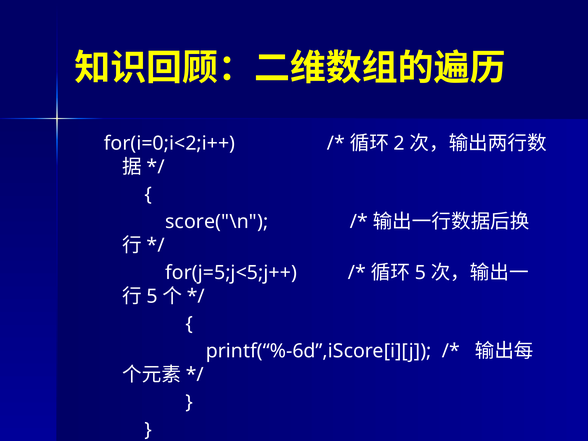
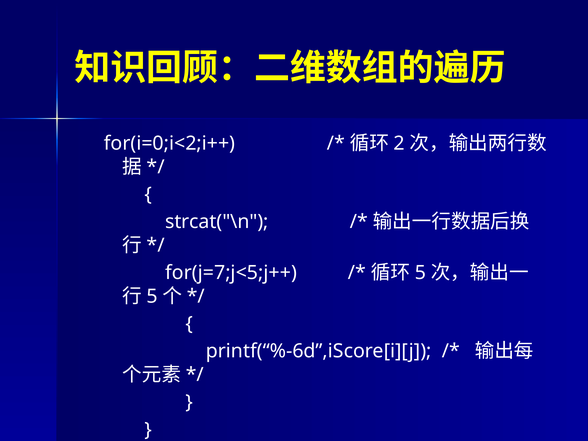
score("\n: score("\n -> strcat("\n
for(j=5;j<5;j++: for(j=5;j<5;j++ -> for(j=7;j<5;j++
